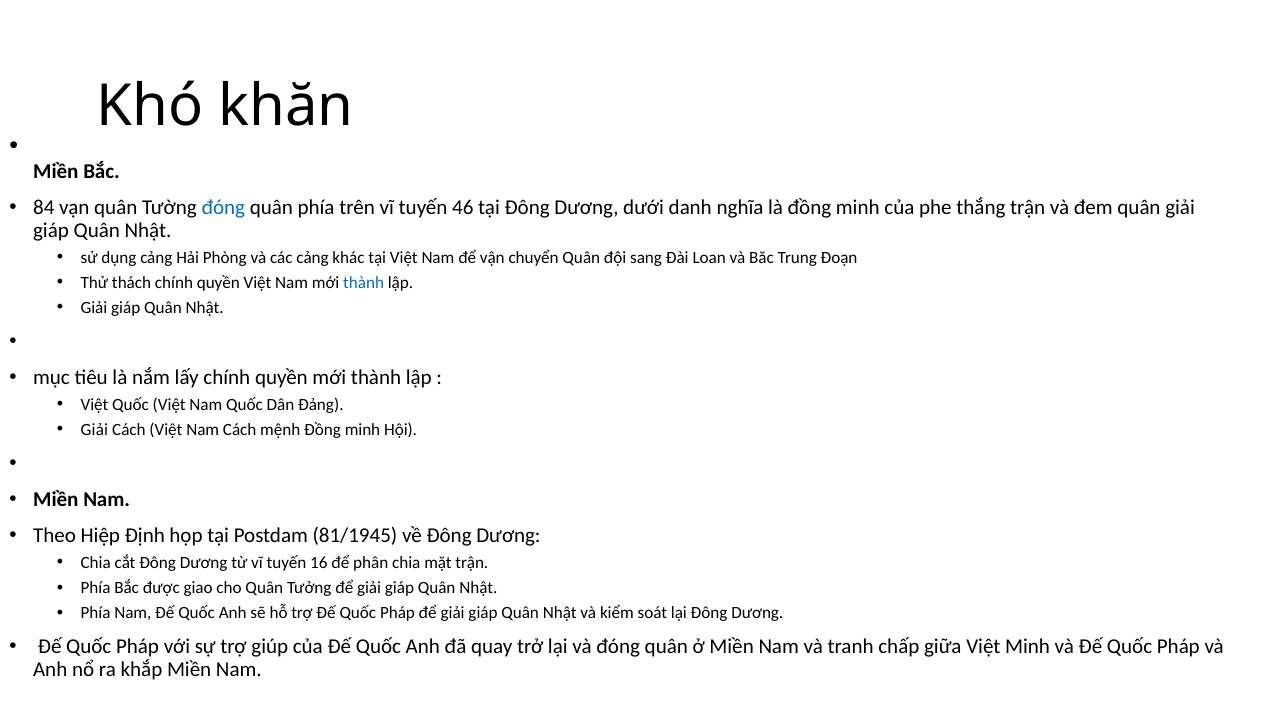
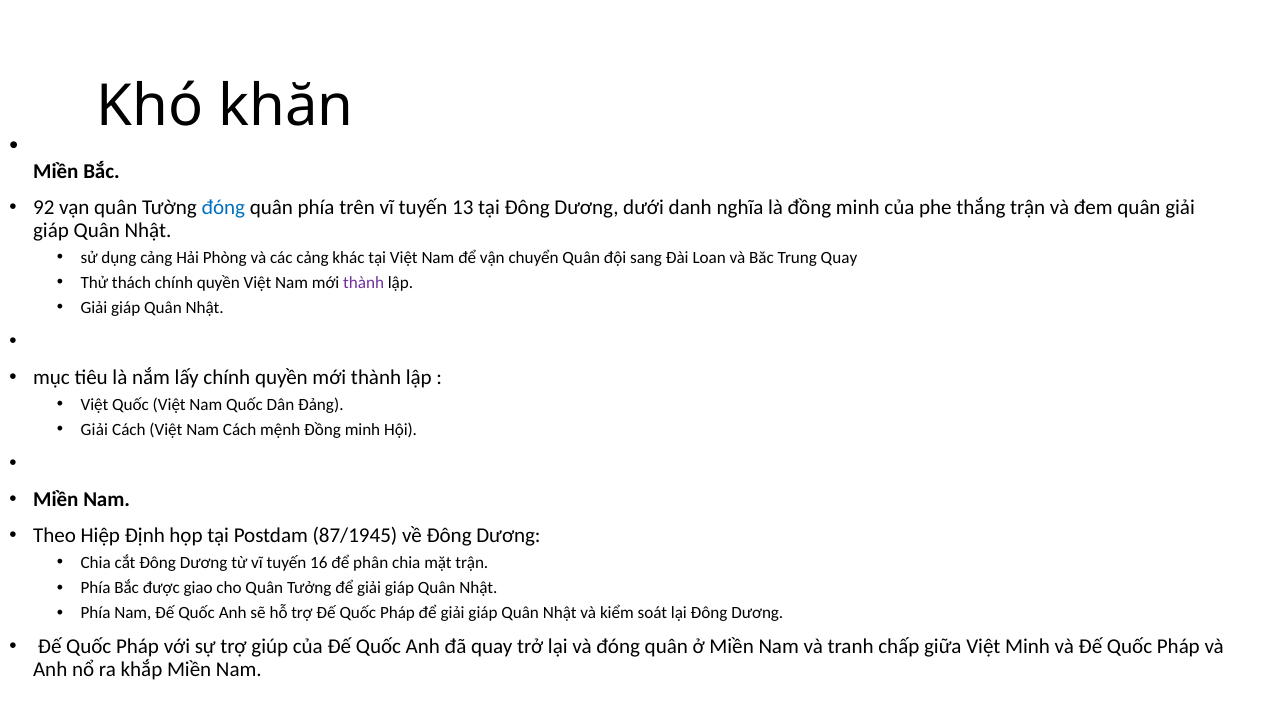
84: 84 -> 92
46: 46 -> 13
Trung Đoạn: Đoạn -> Quay
thành at (364, 282) colour: blue -> purple
81/1945: 81/1945 -> 87/1945
